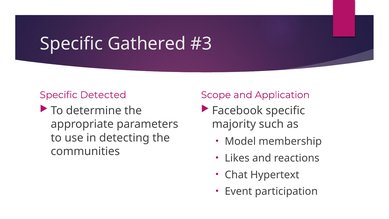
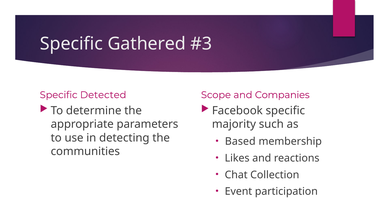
Application: Application -> Companies
Model: Model -> Based
Hypertext: Hypertext -> Collection
